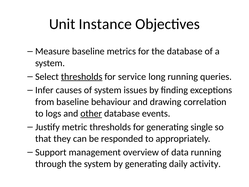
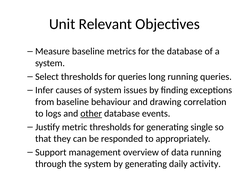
Instance: Instance -> Relevant
thresholds at (82, 77) underline: present -> none
for service: service -> queries
